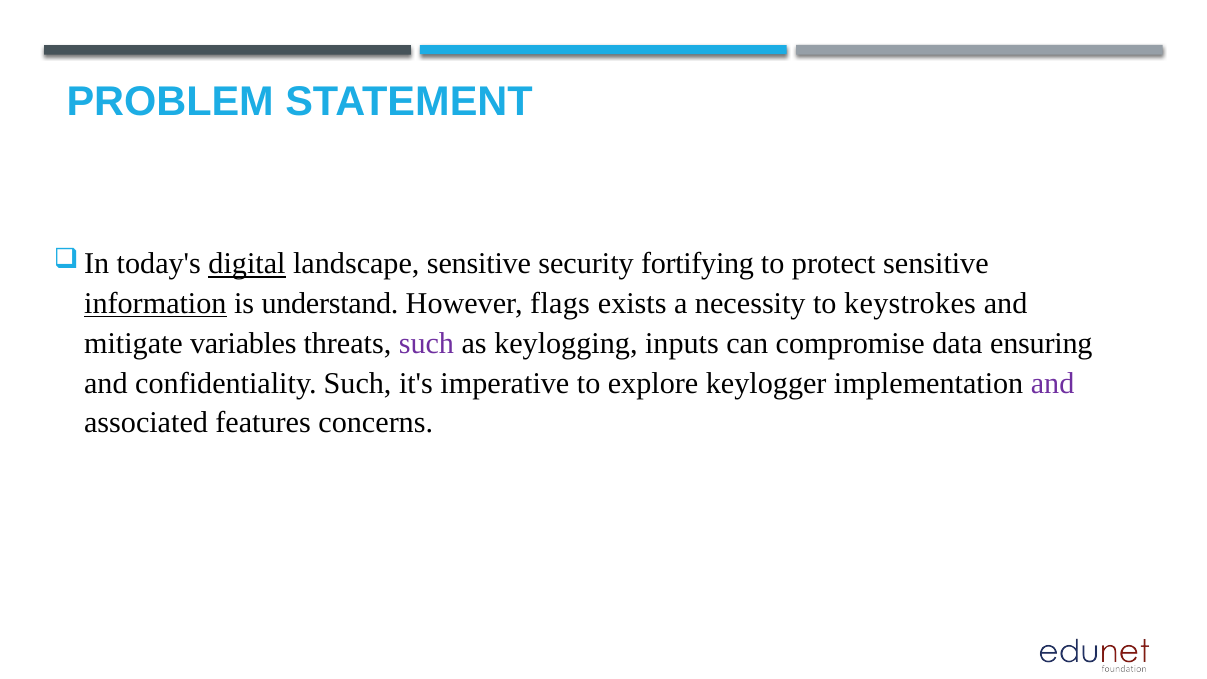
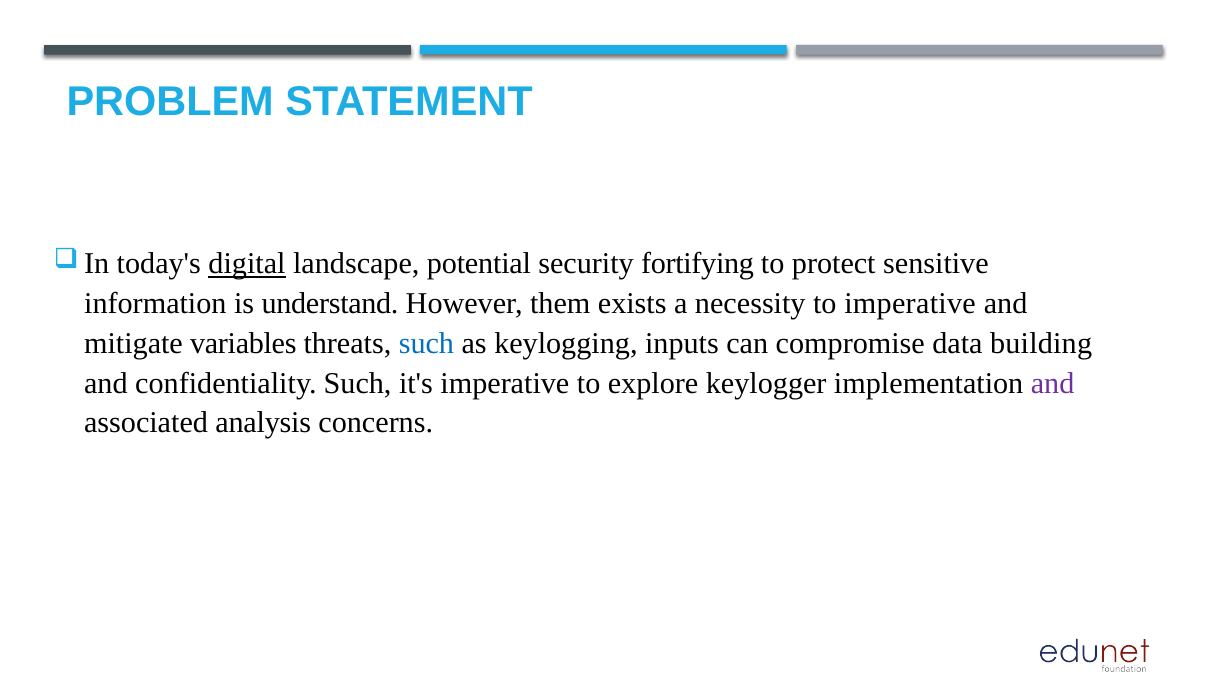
landscape sensitive: sensitive -> potential
information underline: present -> none
flags: flags -> them
to keystrokes: keystrokes -> imperative
such at (426, 343) colour: purple -> blue
ensuring: ensuring -> building
features: features -> analysis
